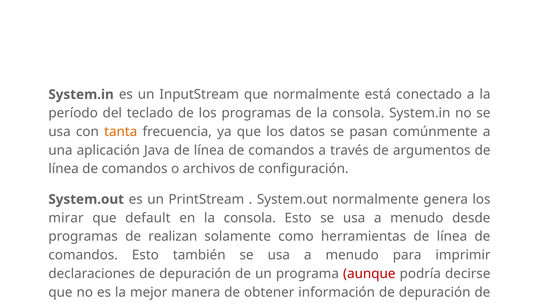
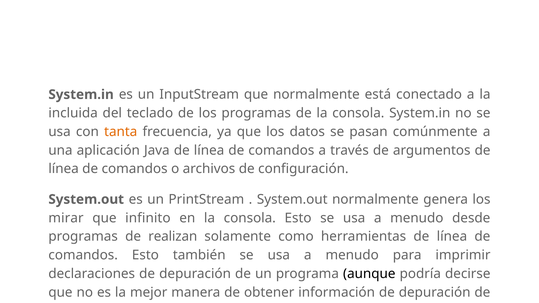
período: período -> incluida
default: default -> infinito
aunque colour: red -> black
